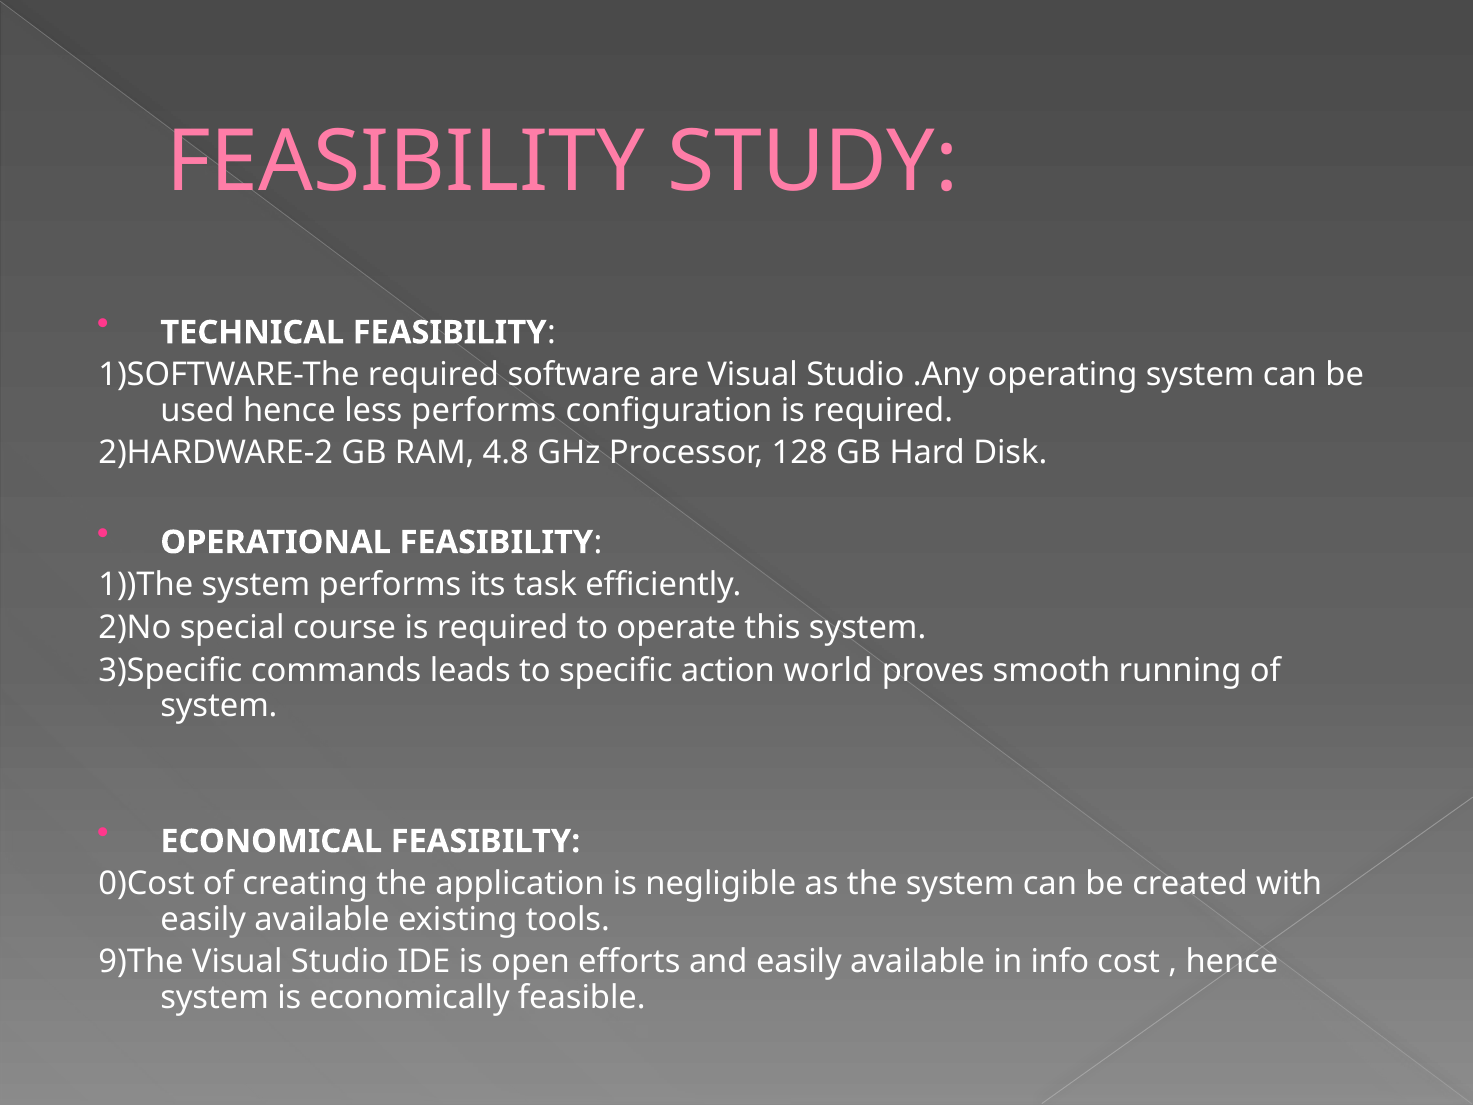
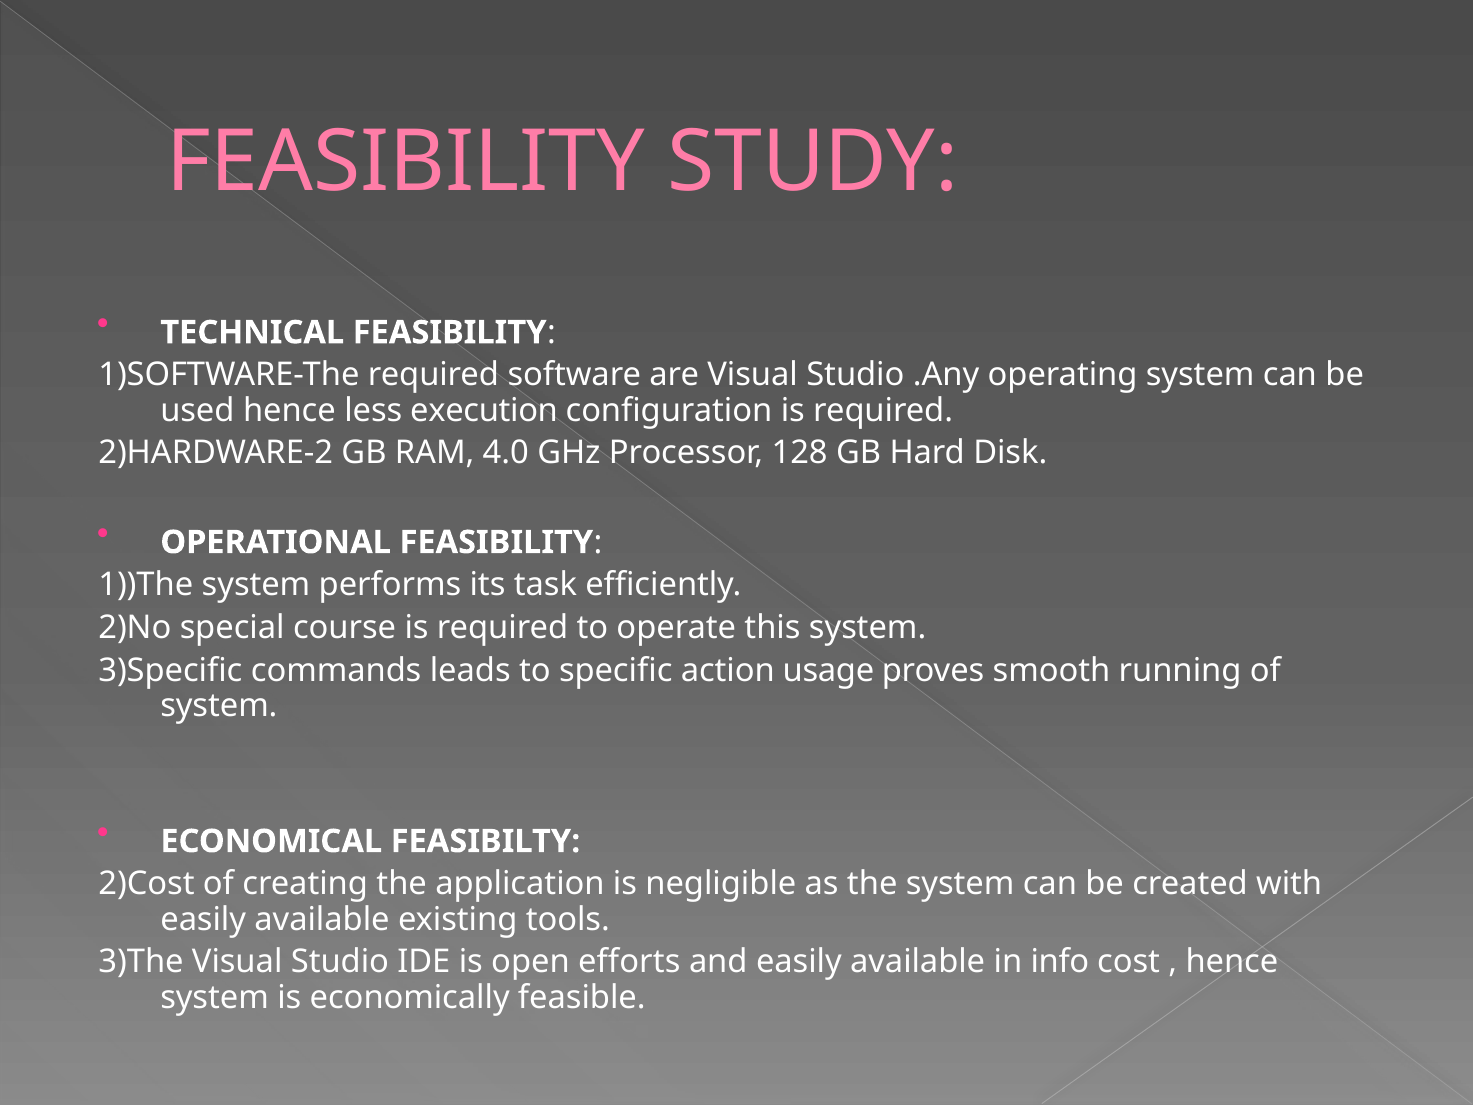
less performs: performs -> execution
4.8: 4.8 -> 4.0
world: world -> usage
0)Cost: 0)Cost -> 2)Cost
9)The: 9)The -> 3)The
